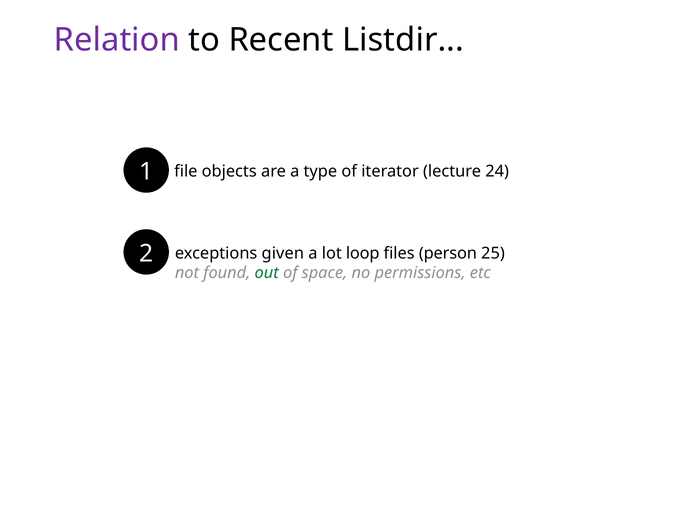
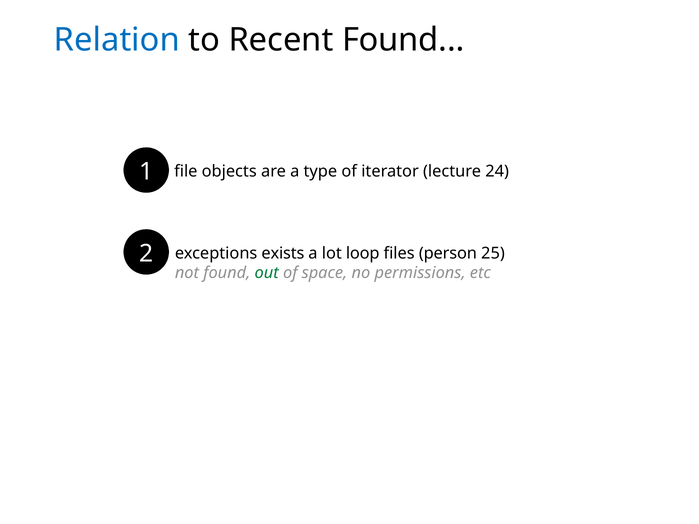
Relation colour: purple -> blue
Recent Listdir: Listdir -> Found
given: given -> exists
